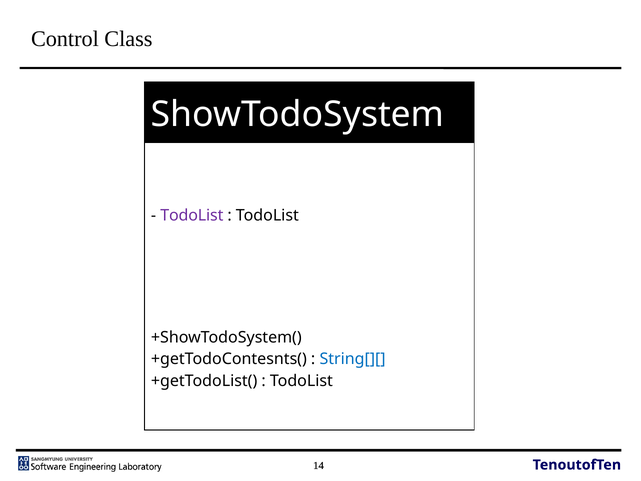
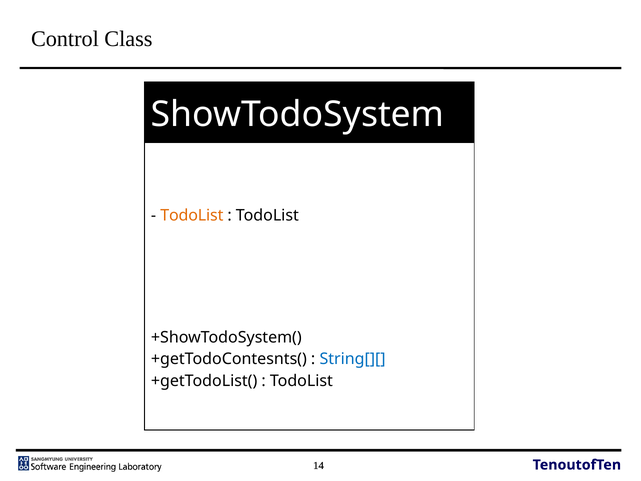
TodoList at (192, 216) colour: purple -> orange
